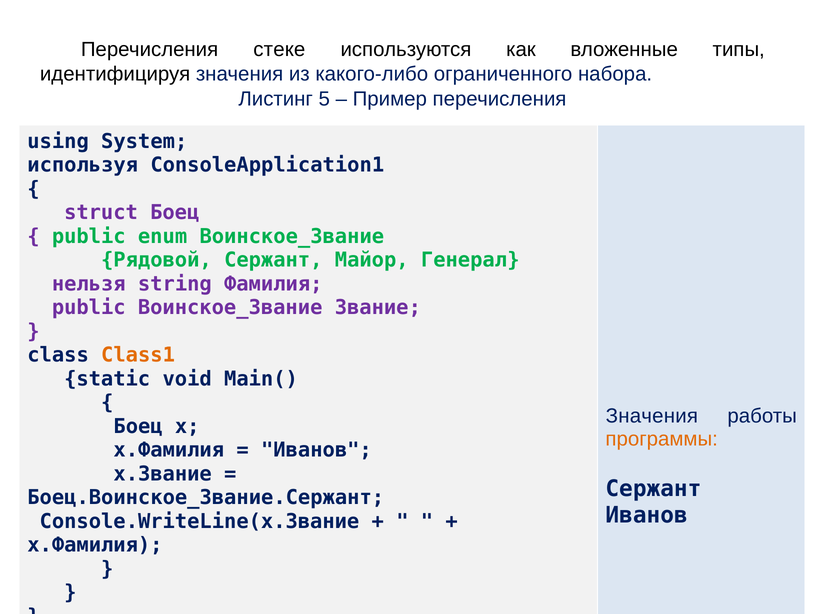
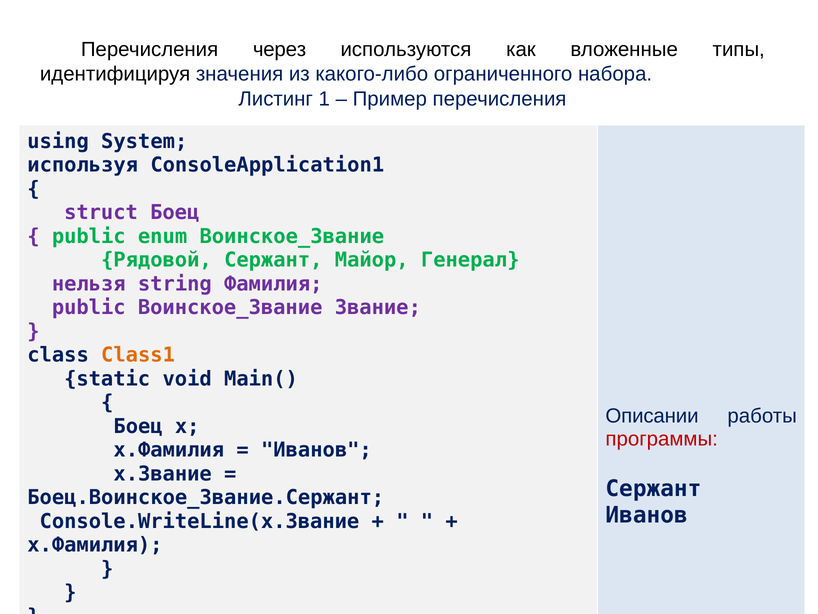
стеке: стеке -> через
5: 5 -> 1
Значения at (652, 416): Значения -> Описании
программы colour: orange -> red
